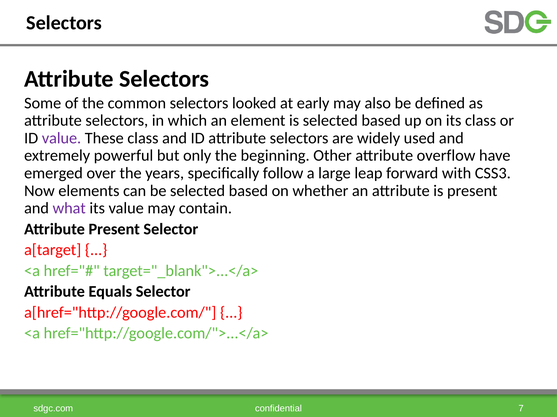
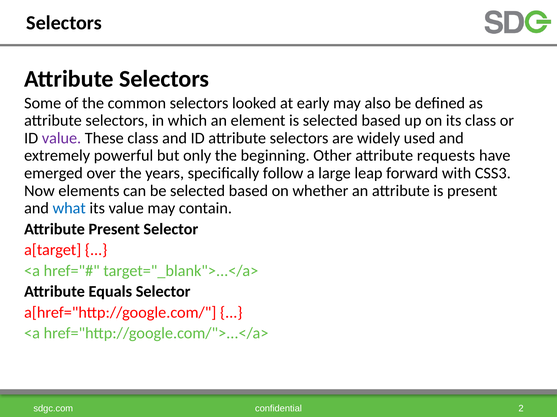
overflow: overflow -> requests
what colour: purple -> blue
7: 7 -> 2
